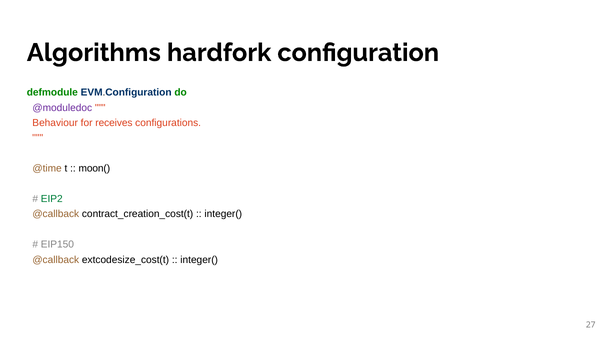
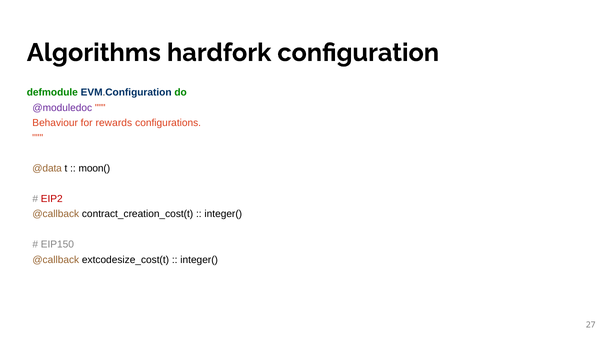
receives: receives -> rewards
@time: @time -> @data
EIP2 colour: green -> red
